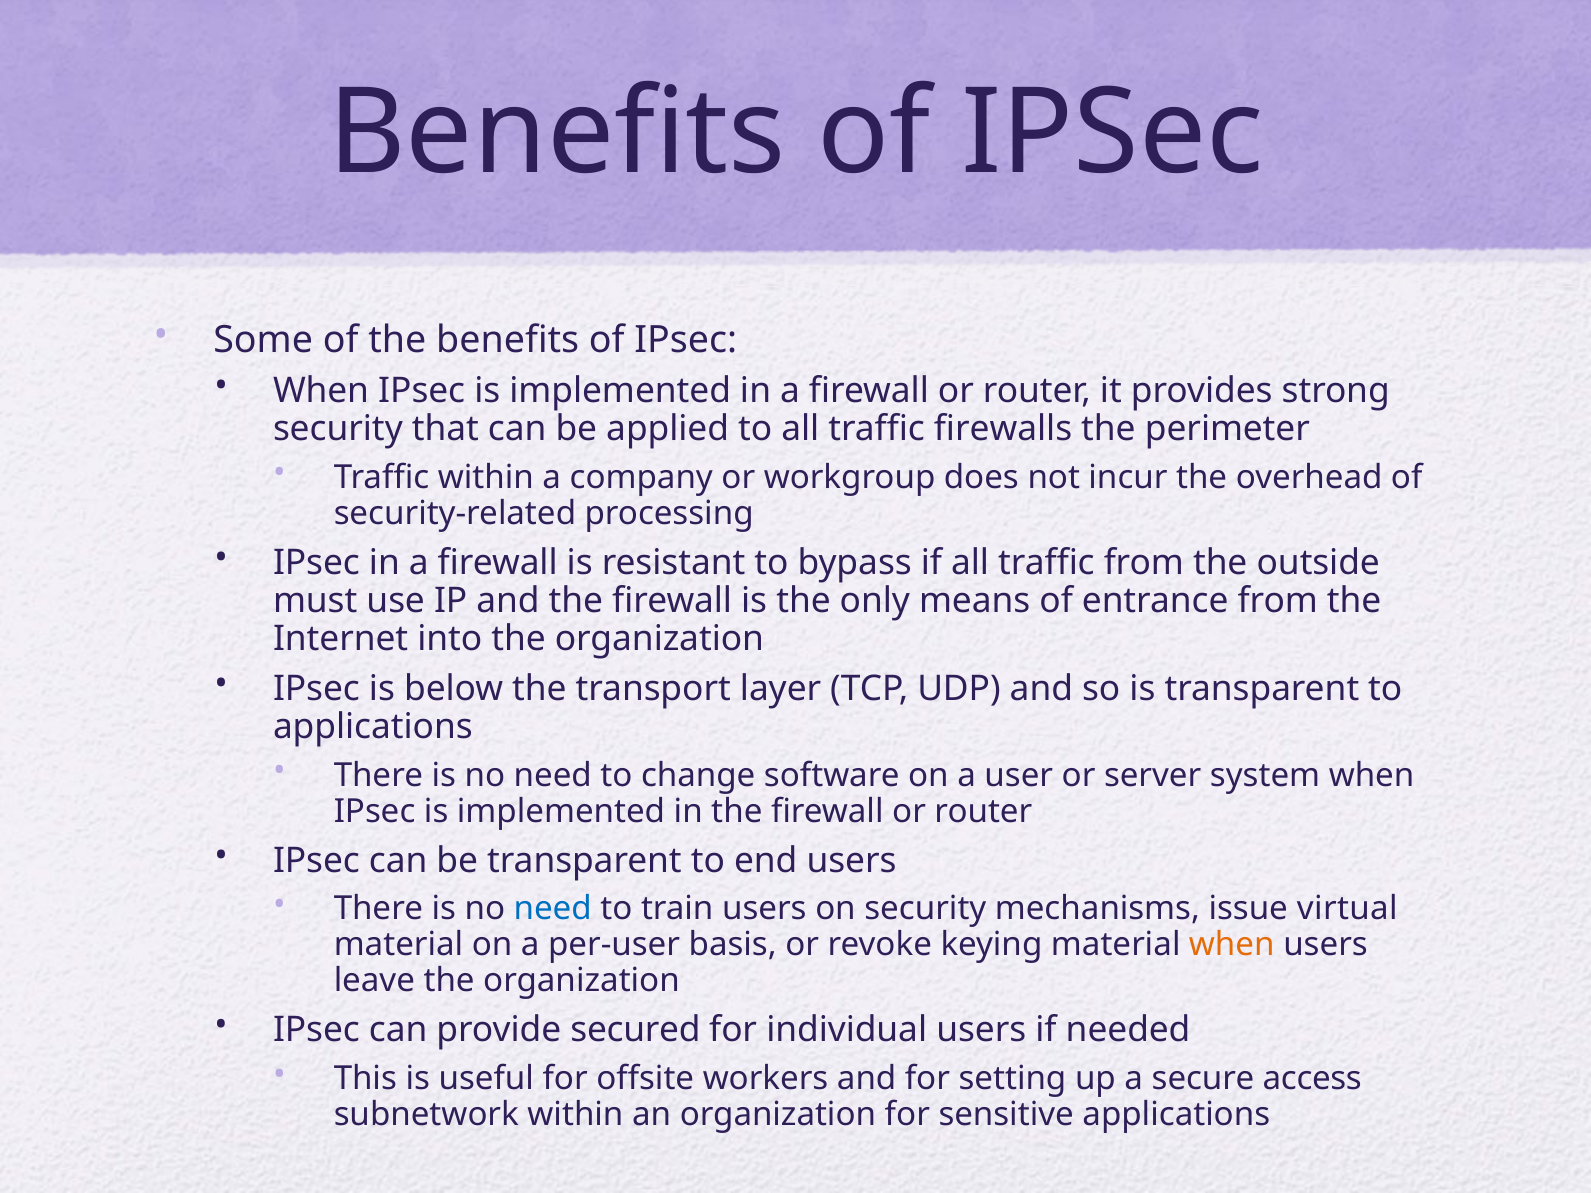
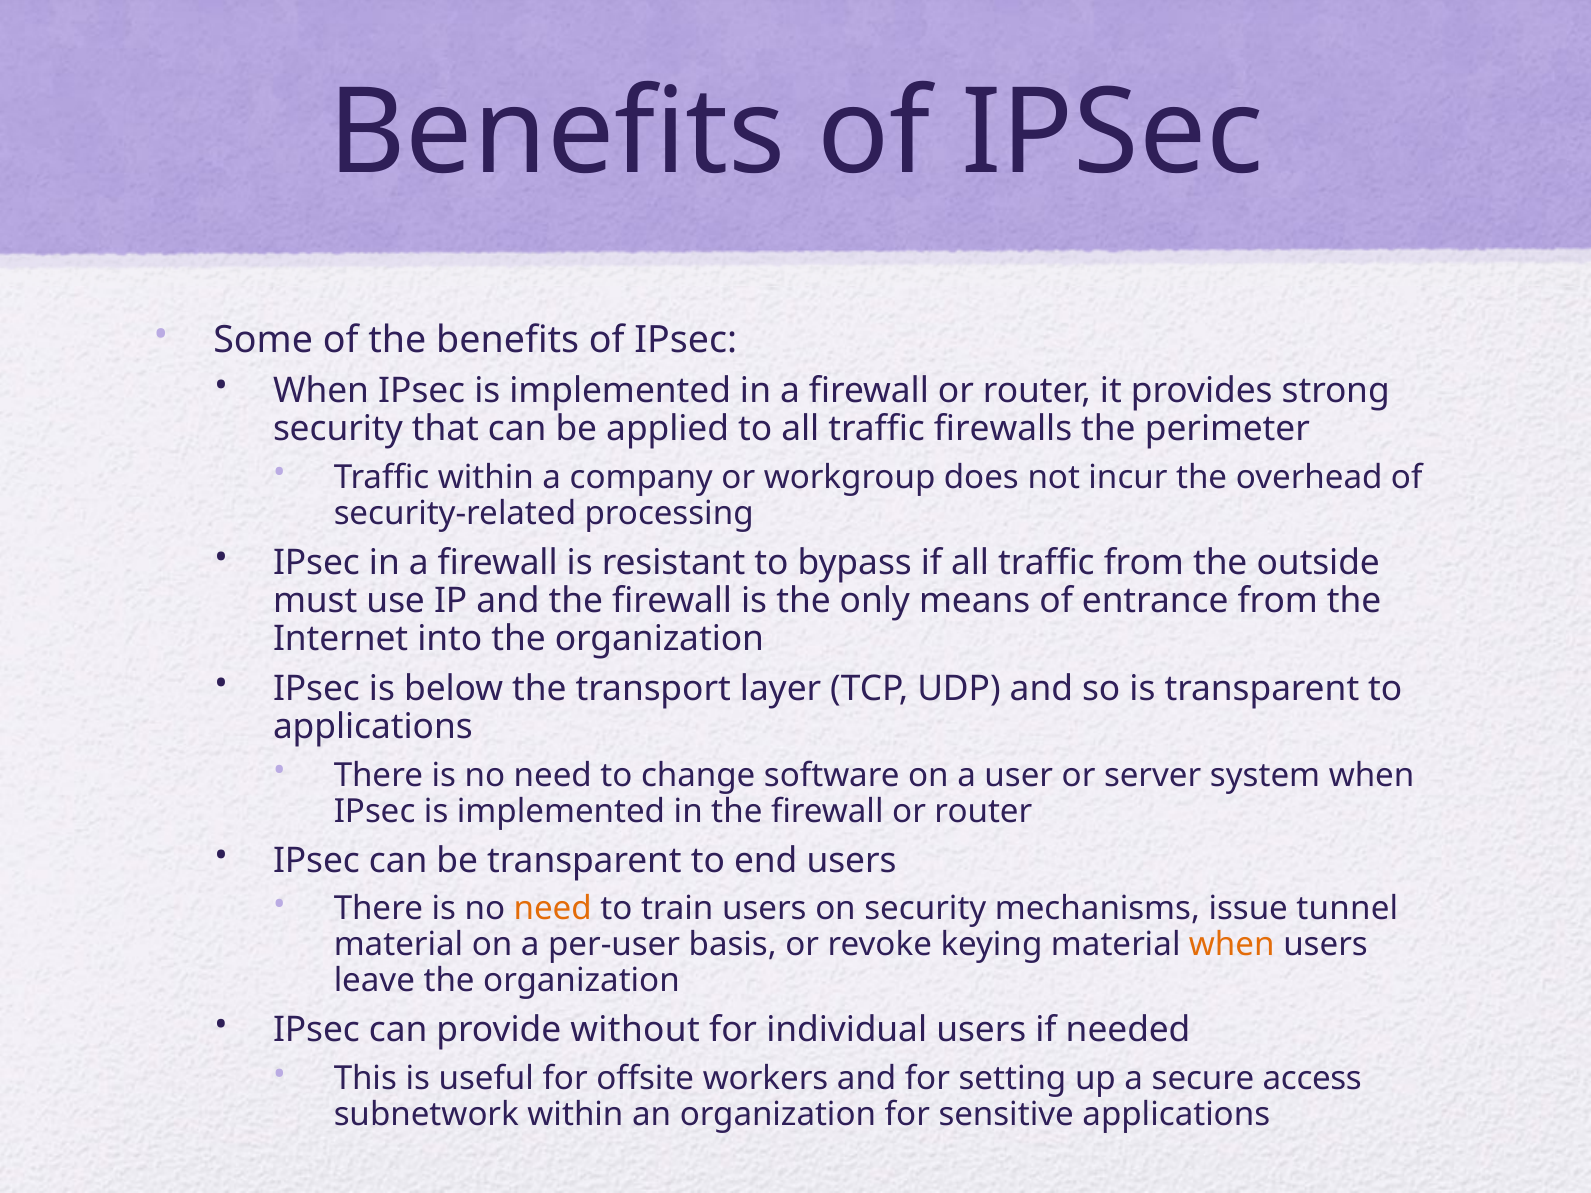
need at (553, 909) colour: blue -> orange
virtual: virtual -> tunnel
secured: secured -> without
